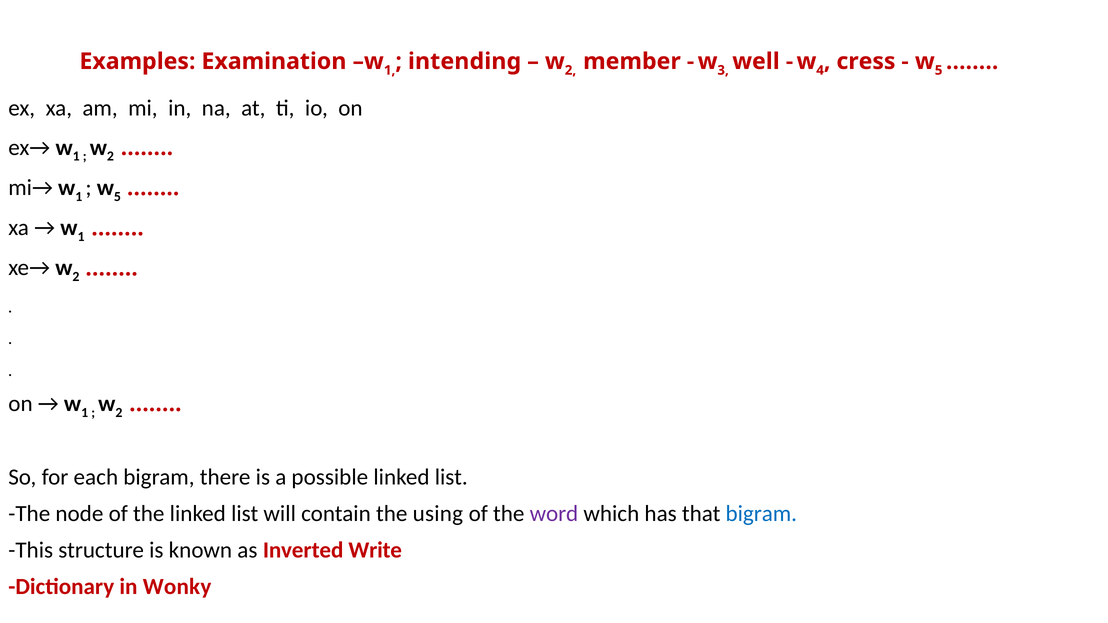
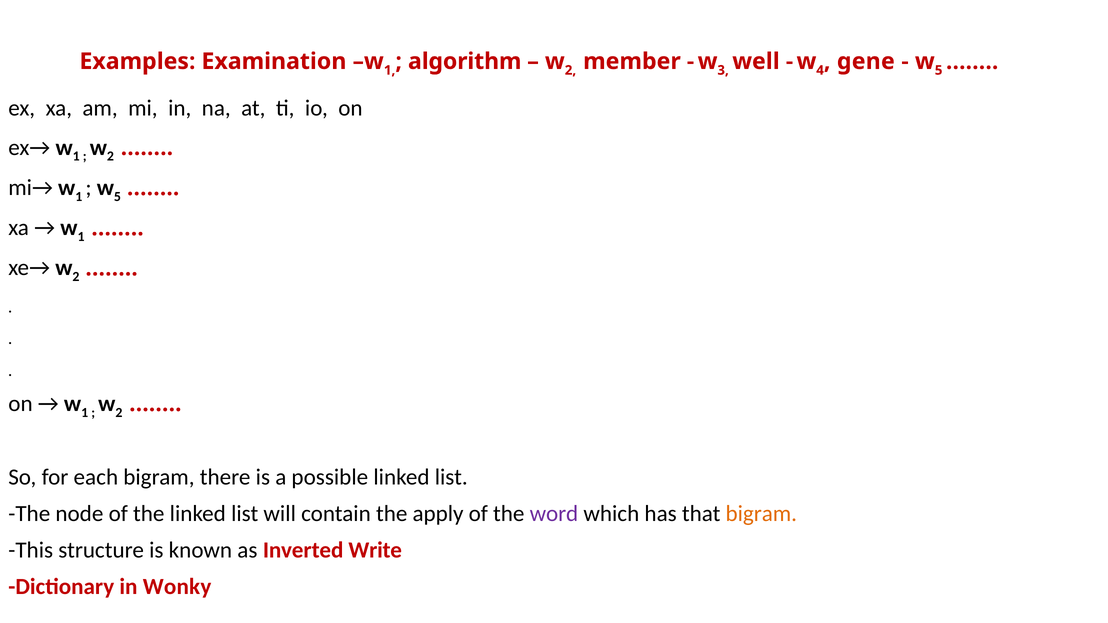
intending: intending -> algorithm
cress: cress -> gene
using: using -> apply
bigram at (761, 514) colour: blue -> orange
